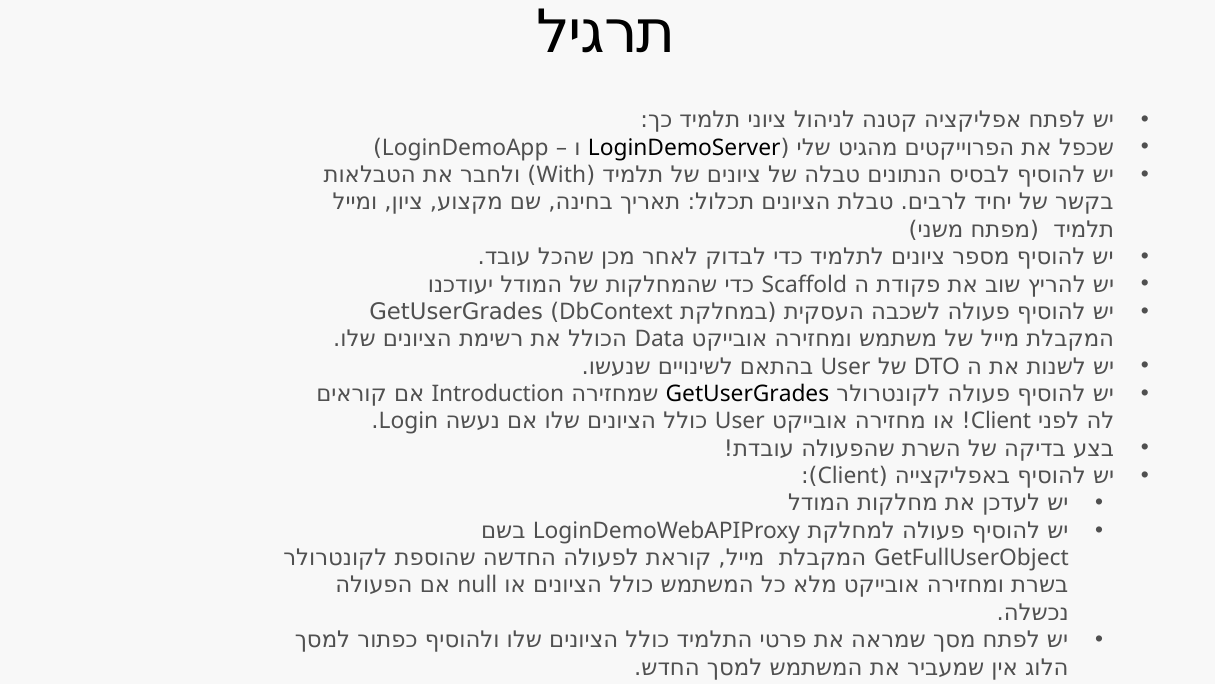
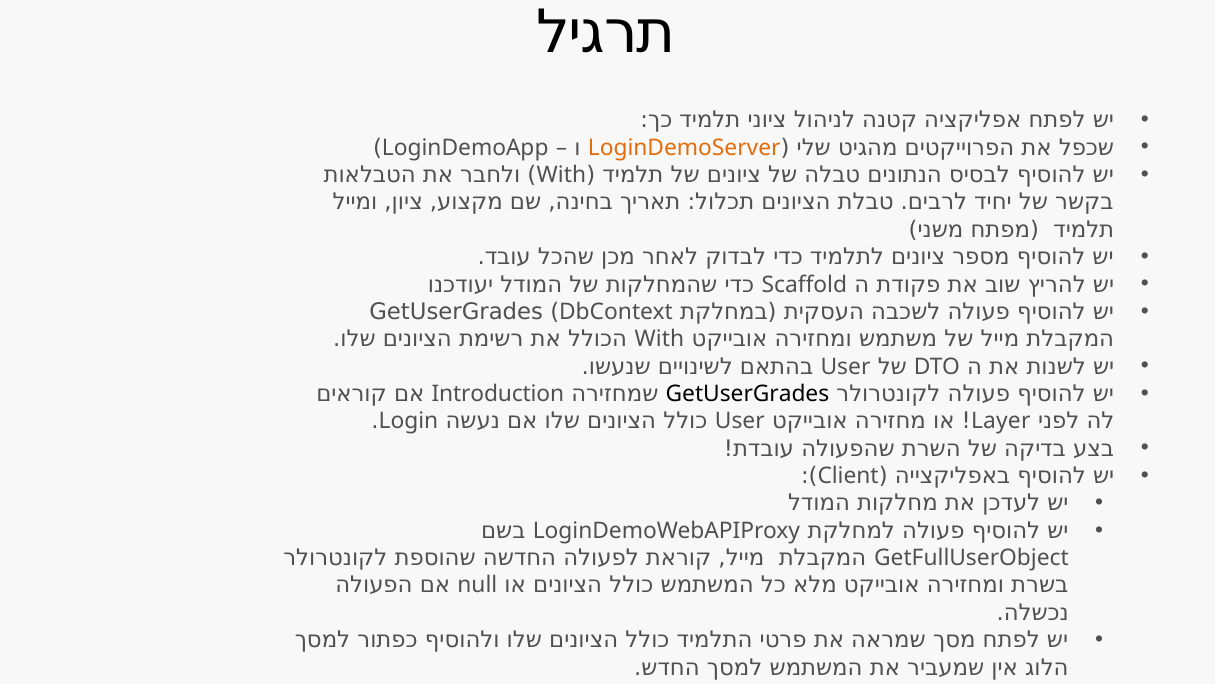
LoginDemoServer colour: black -> orange
Data at (660, 339): Data -> With
Client at (1001, 421): Client -> Layer
